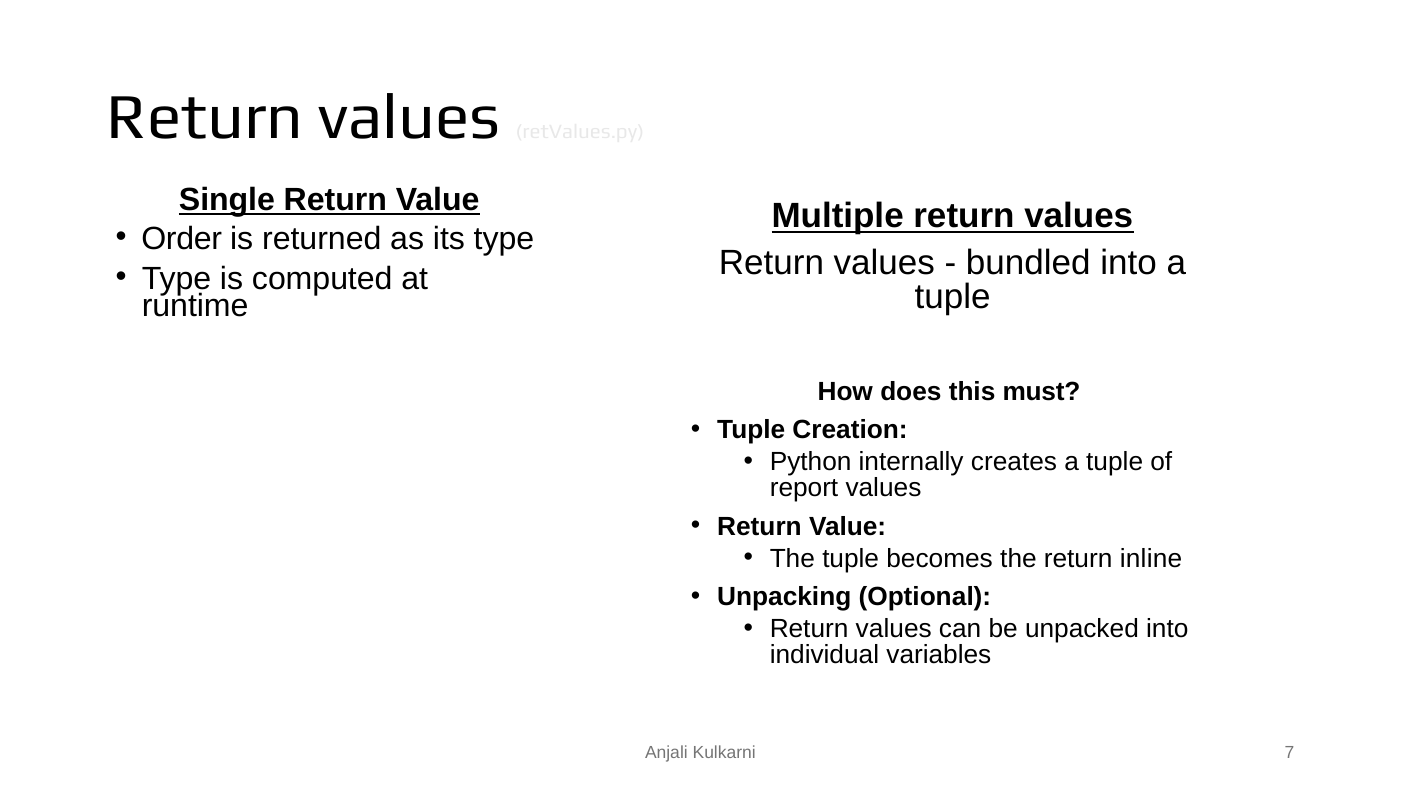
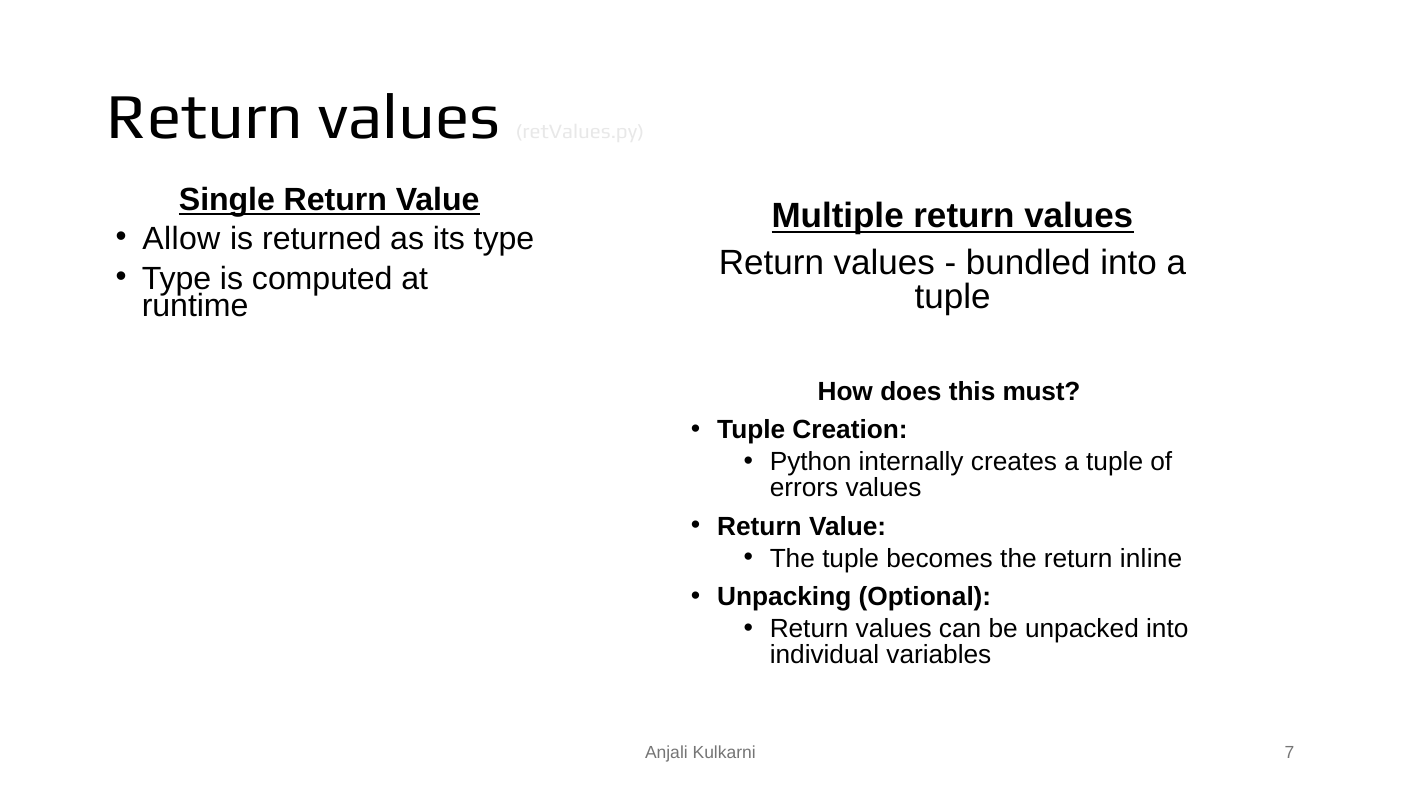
Order: Order -> Allow
report: report -> errors
